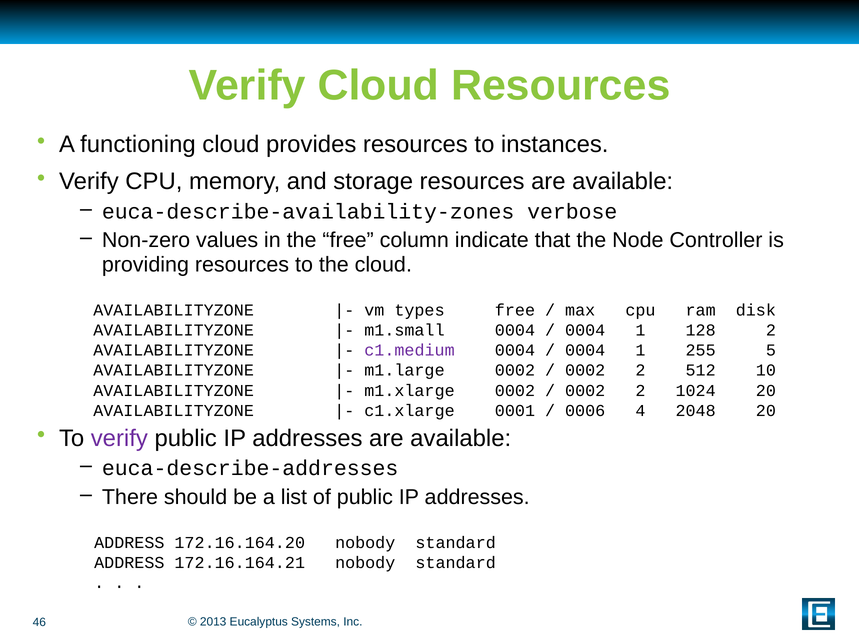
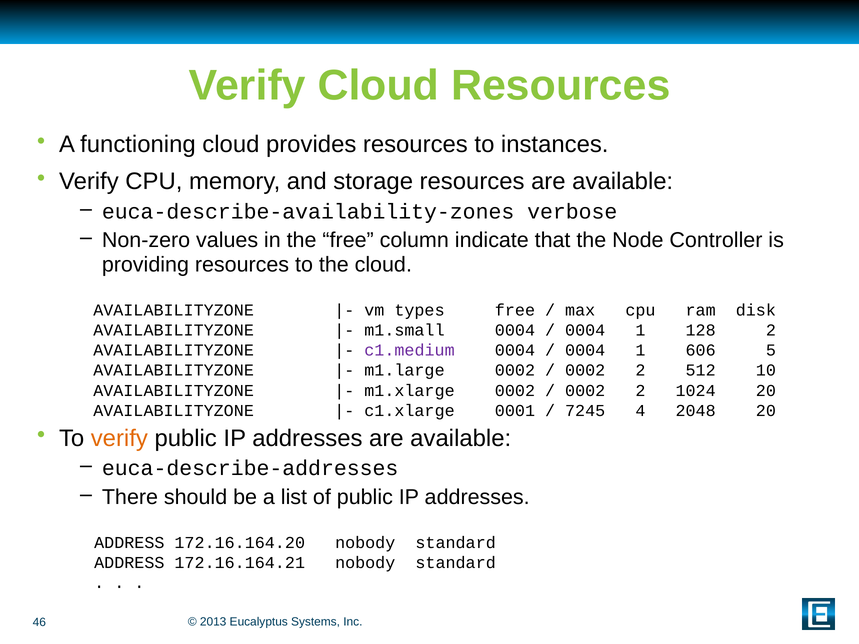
255: 255 -> 606
0006: 0006 -> 7245
verify at (119, 438) colour: purple -> orange
